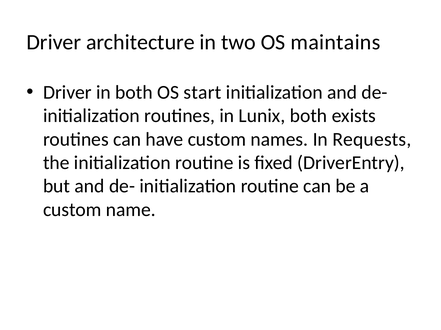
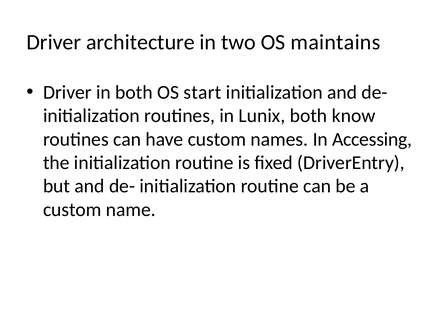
exists: exists -> know
Requests: Requests -> Accessing
